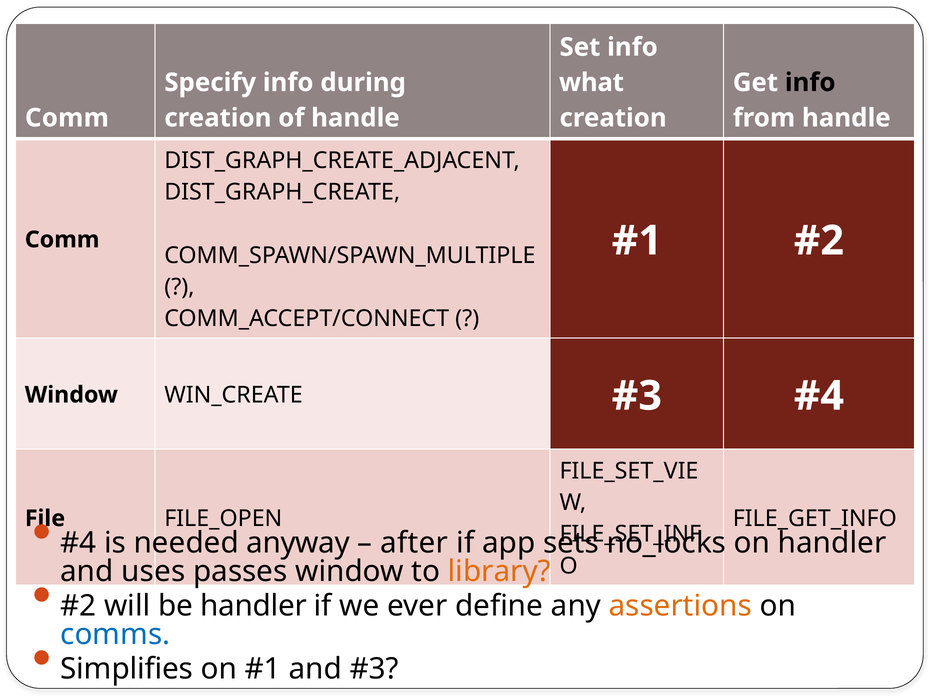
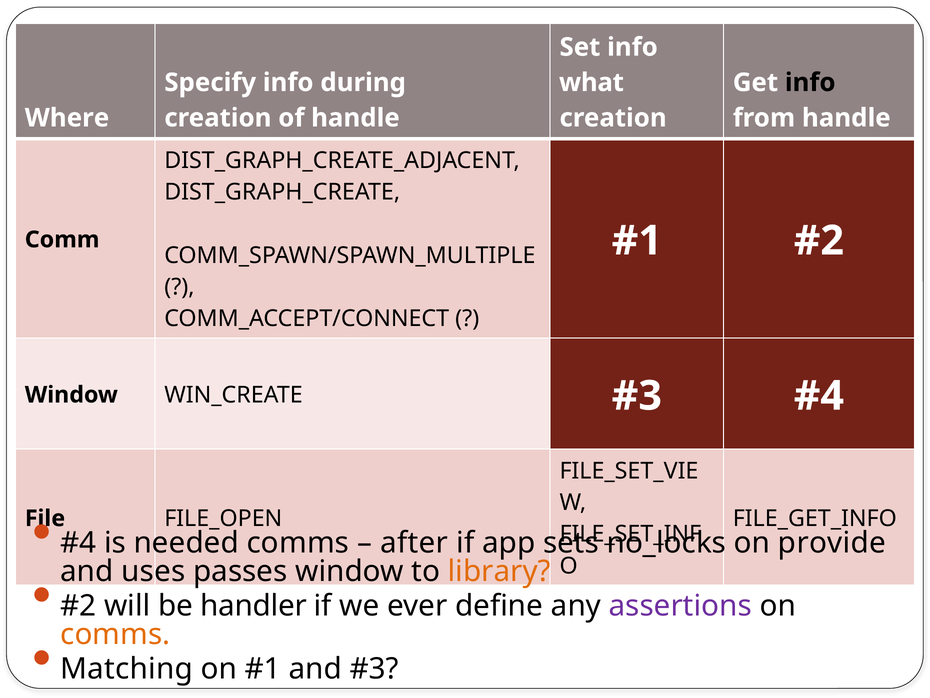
Comm at (67, 118): Comm -> Where
needed anyway: anyway -> comms
on handler: handler -> provide
assertions colour: orange -> purple
comms at (115, 634) colour: blue -> orange
Simplifies: Simplifies -> Matching
